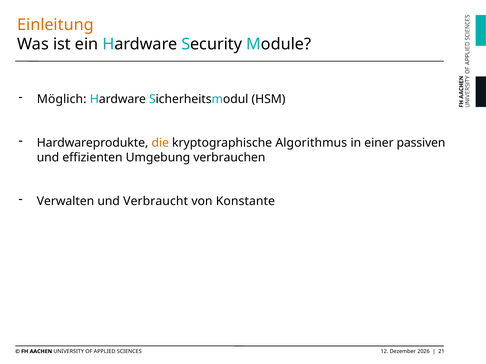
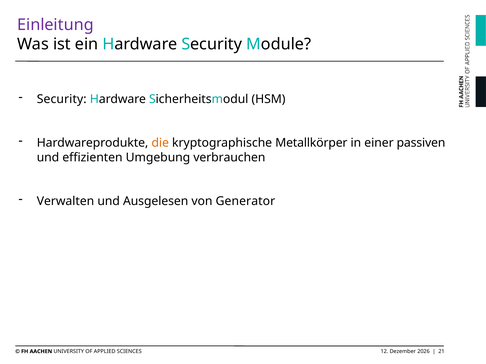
Einleitung colour: orange -> purple
Möglich at (62, 99): Möglich -> Security
Algorithmus: Algorithmus -> Metallkörper
Verbraucht: Verbraucht -> Ausgelesen
Konstante: Konstante -> Generator
